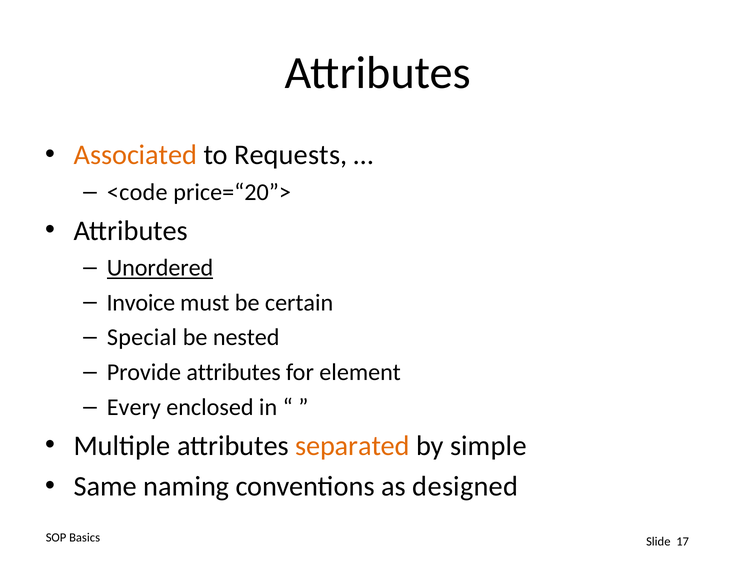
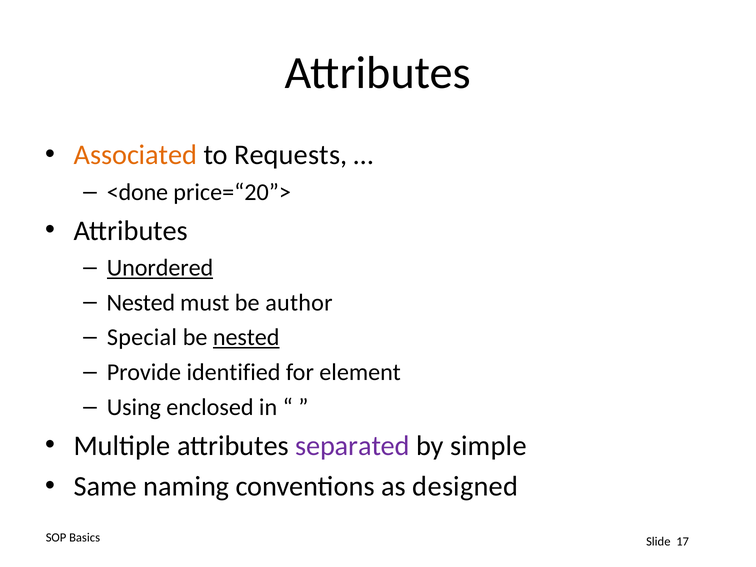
<code: <code -> <done
Invoice at (141, 303): Invoice -> Nested
certain: certain -> author
nested at (246, 338) underline: none -> present
Provide attributes: attributes -> identified
Every: Every -> Using
separated colour: orange -> purple
